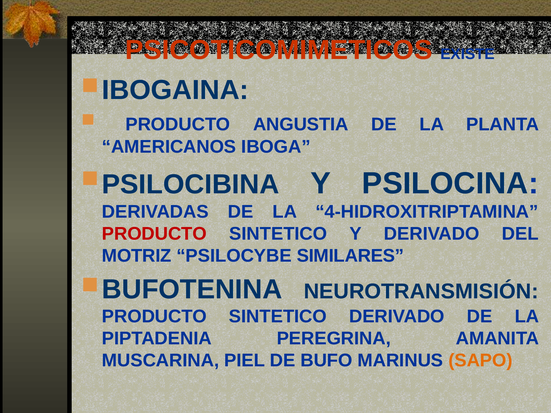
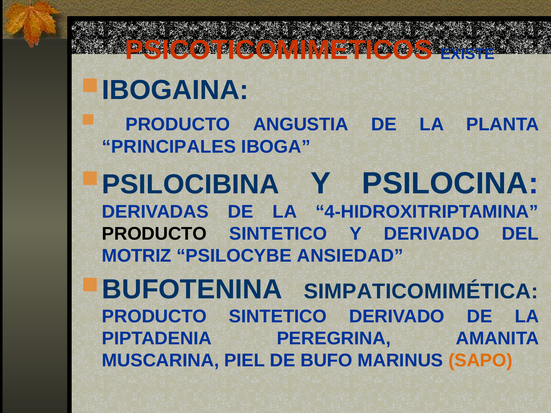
AMERICANOS: AMERICANOS -> PRINCIPALES
PRODUCTO at (154, 234) colour: red -> black
SIMILARES: SIMILARES -> ANSIEDAD
NEUROTRANSMISIÓN: NEUROTRANSMISIÓN -> SIMPATICOMIMÉTICA
